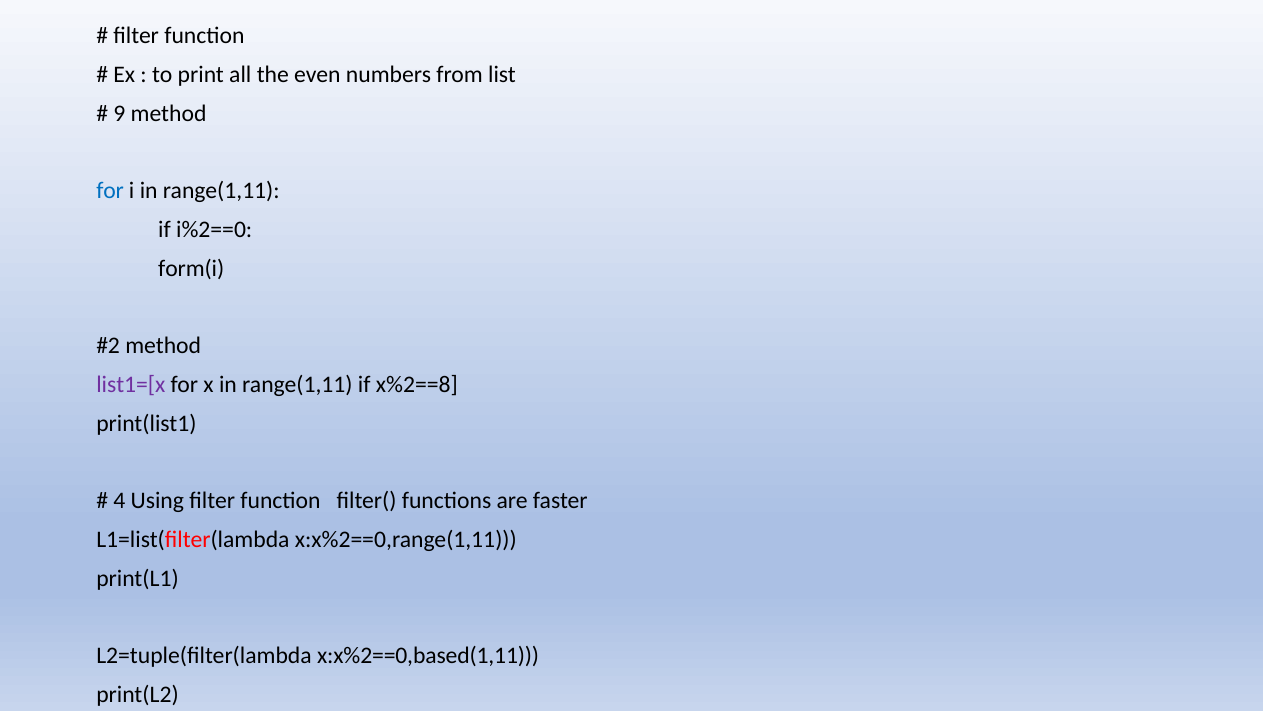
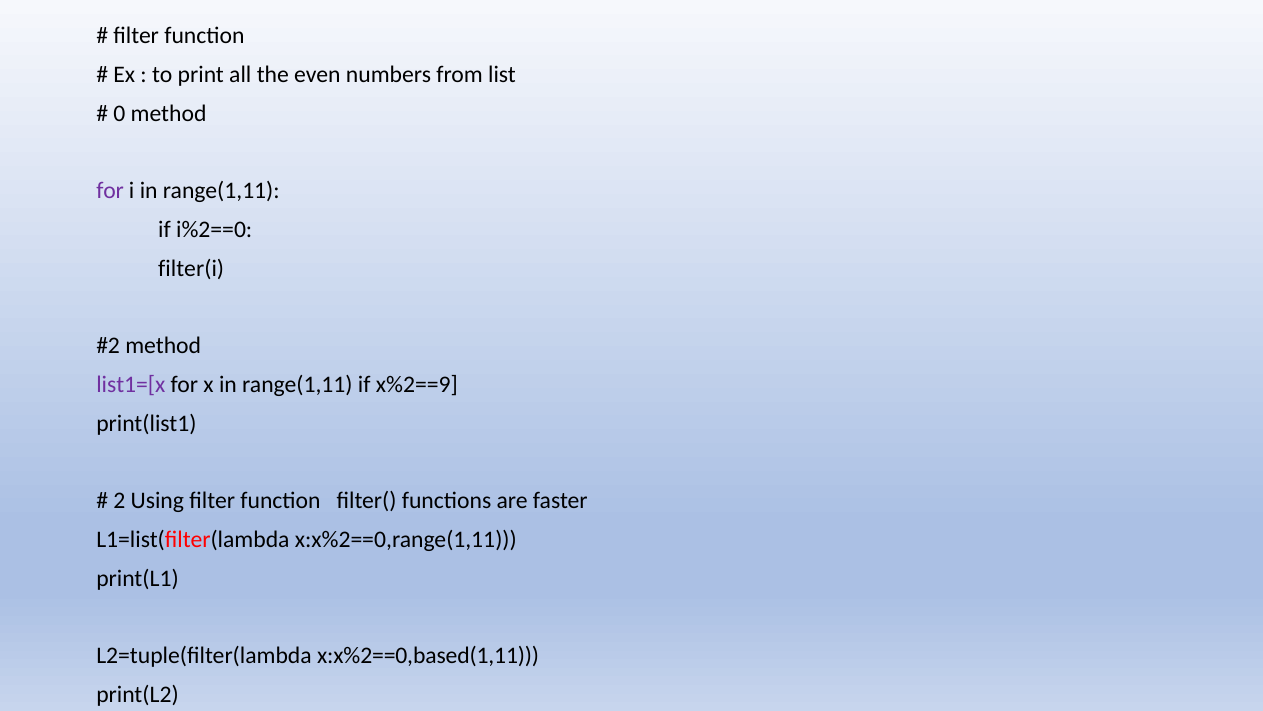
9: 9 -> 0
for at (110, 191) colour: blue -> purple
form(i: form(i -> filter(i
x%2==8: x%2==8 -> x%2==9
4: 4 -> 2
